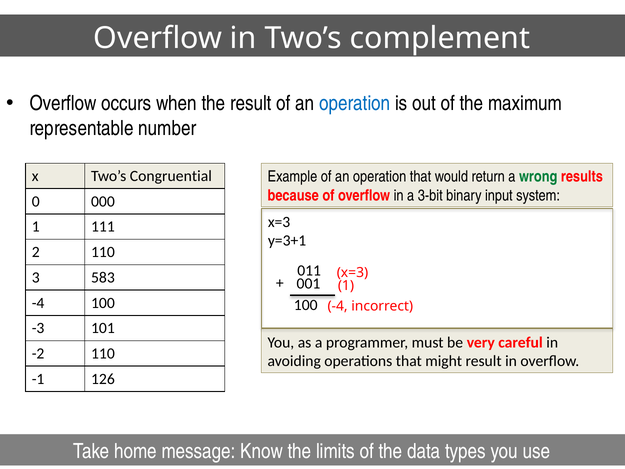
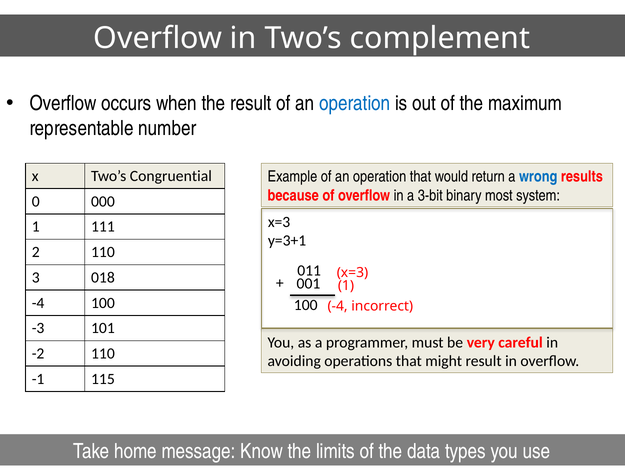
wrong colour: green -> blue
input: input -> most
583: 583 -> 018
126: 126 -> 115
